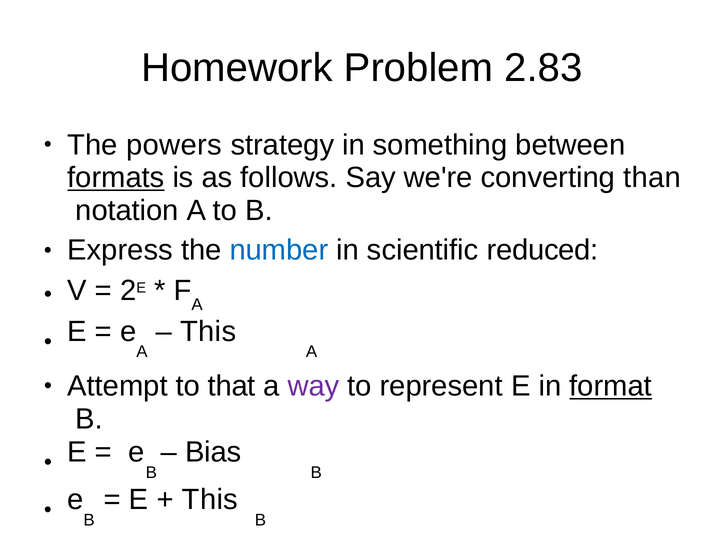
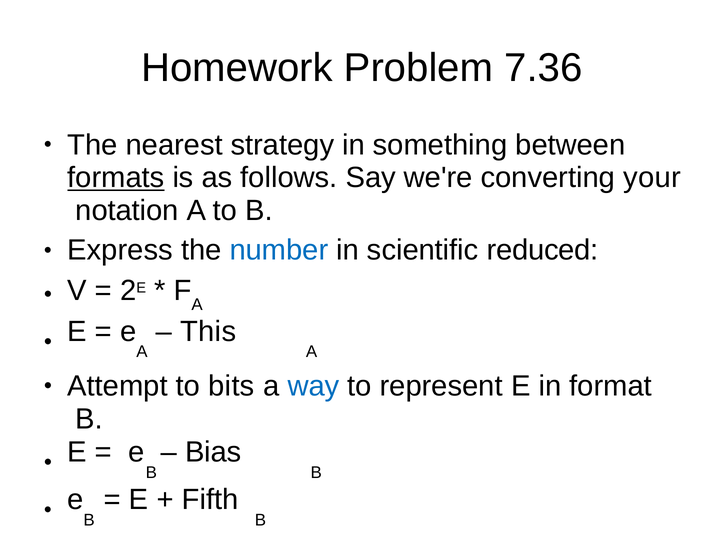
2.83: 2.83 -> 7.36
powers: powers -> nearest
than: than -> your
that: that -> bits
way colour: purple -> blue
format underline: present -> none
This at (210, 499): This -> Fifth
